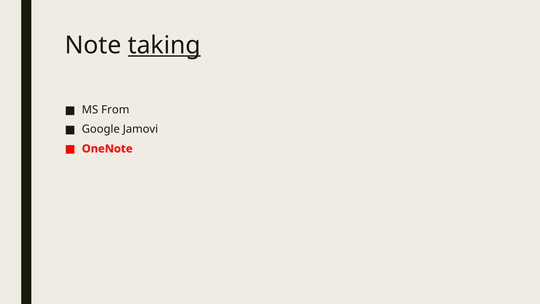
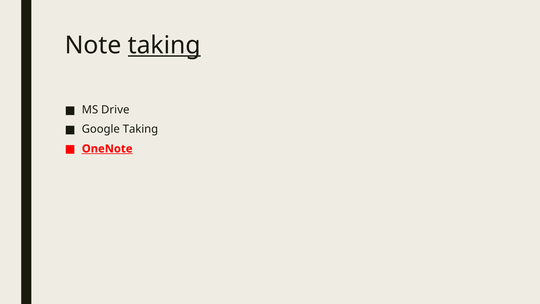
From: From -> Drive
Google Jamovi: Jamovi -> Taking
OneNote underline: none -> present
